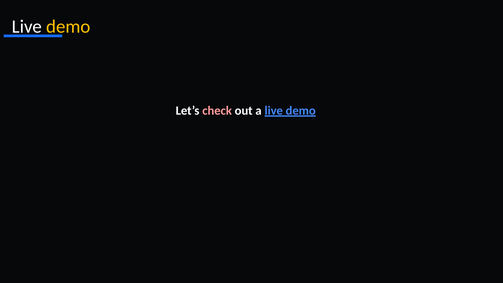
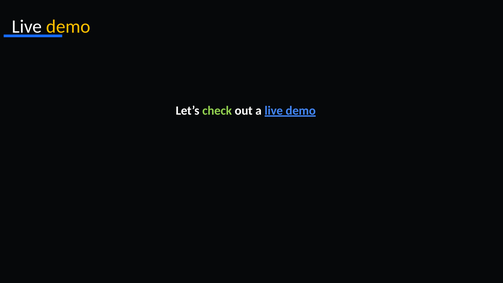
check colour: pink -> light green
